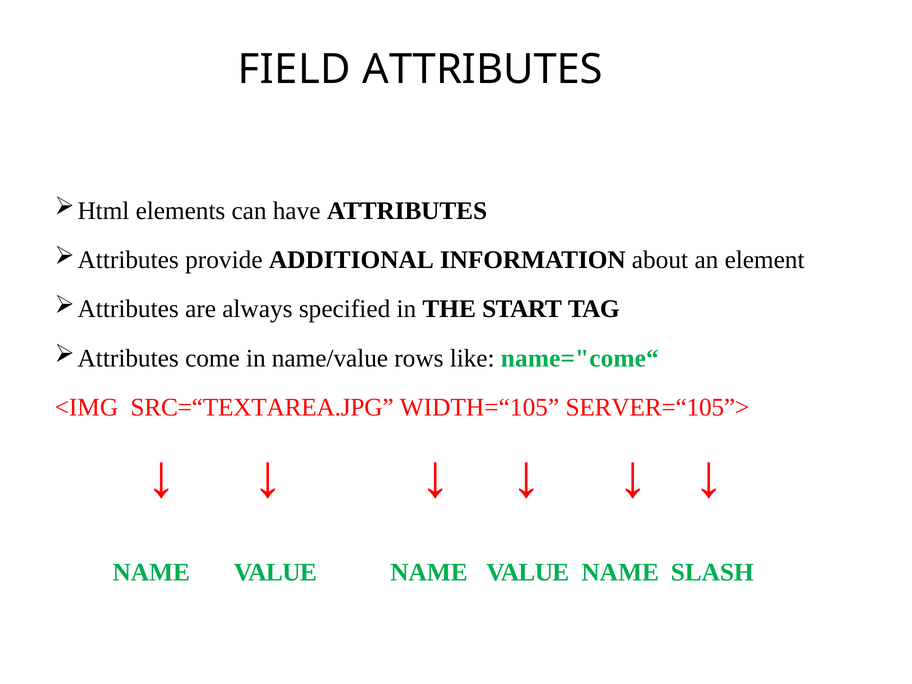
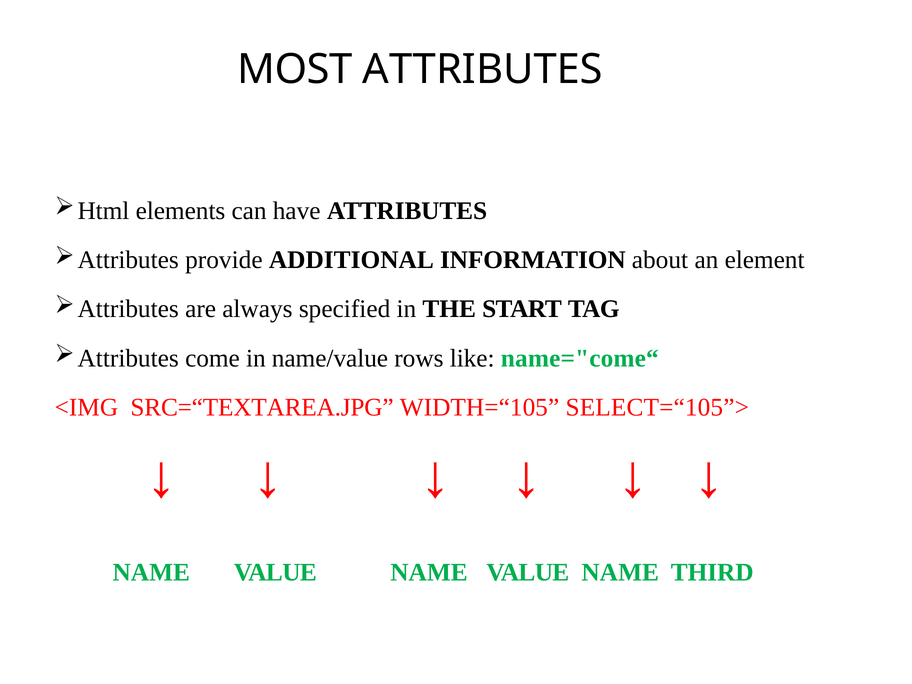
FIELD: FIELD -> MOST
SERVER=“105”>: SERVER=“105”> -> SELECT=“105”>
SLASH: SLASH -> THIRD
